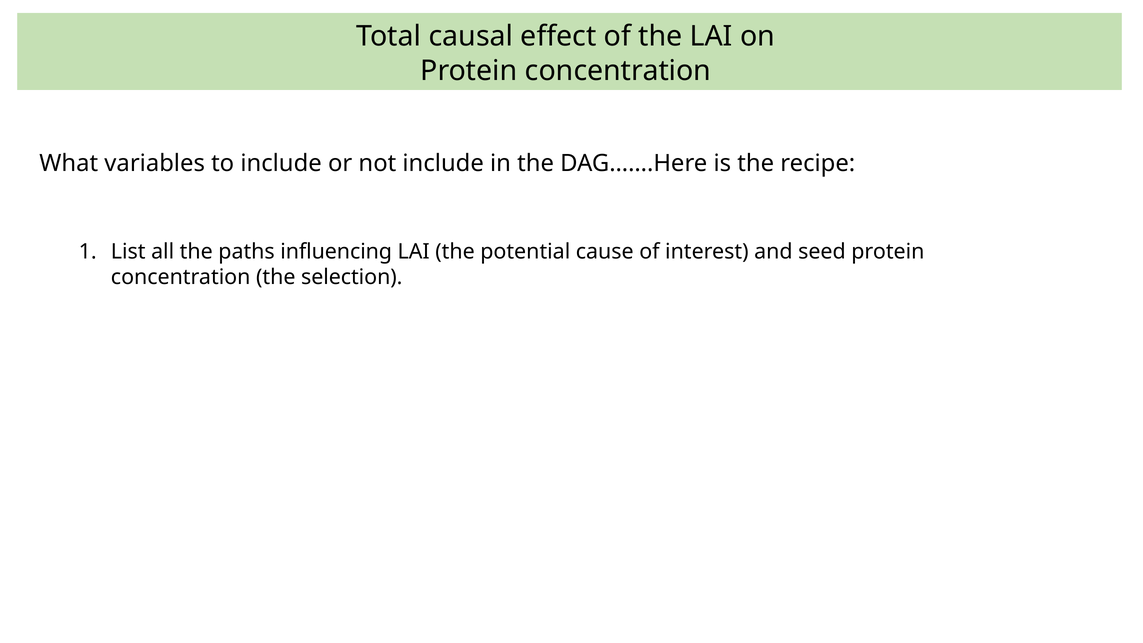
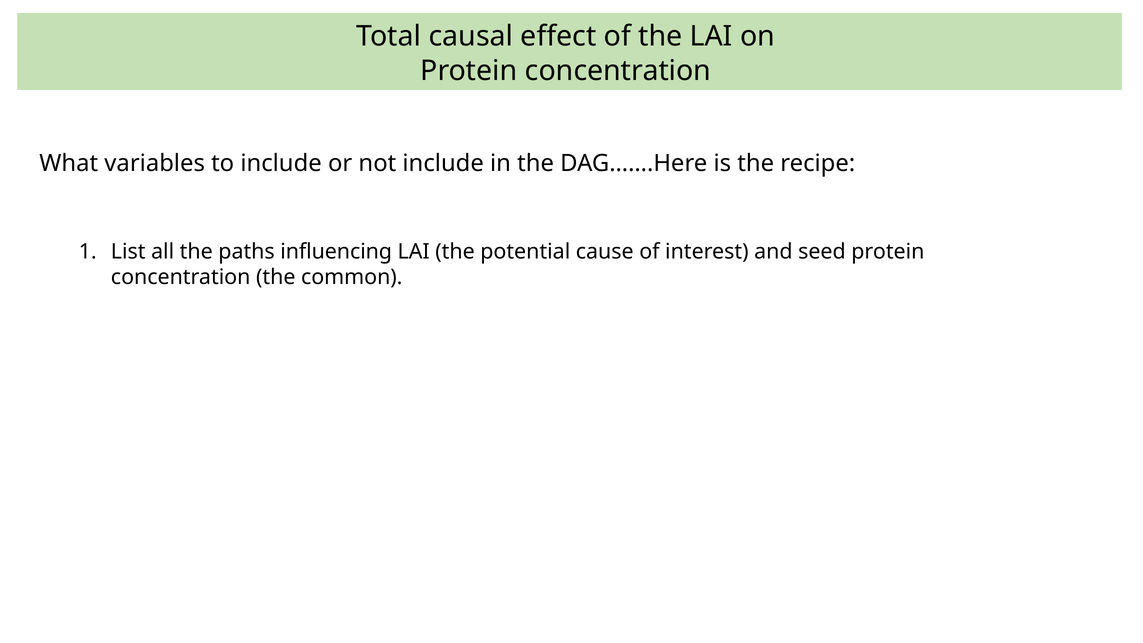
selection: selection -> common
